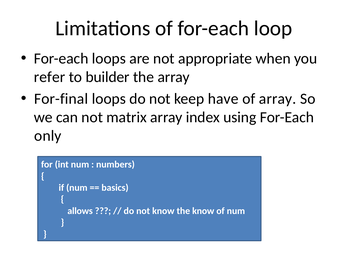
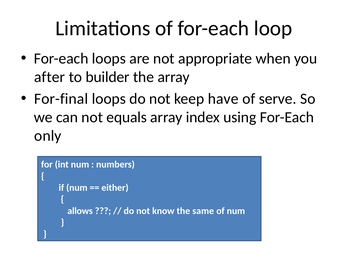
refer: refer -> after
of array: array -> serve
matrix: matrix -> equals
basics: basics -> either
the know: know -> same
